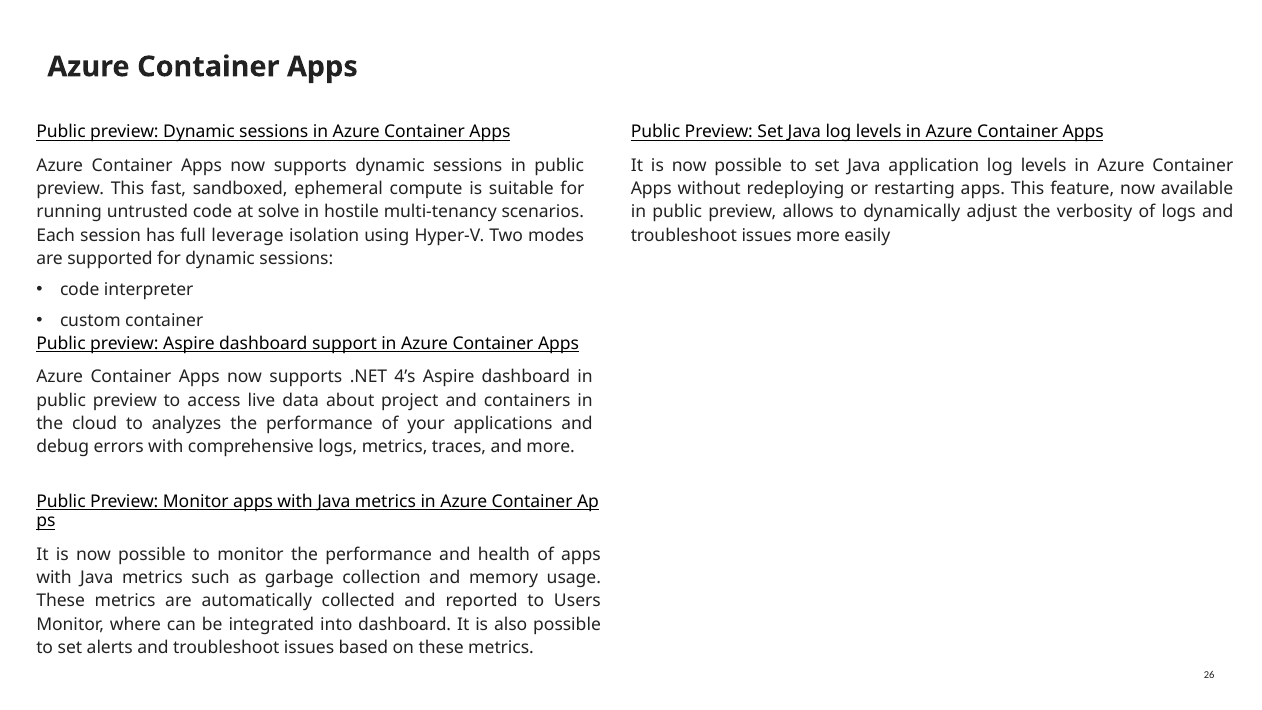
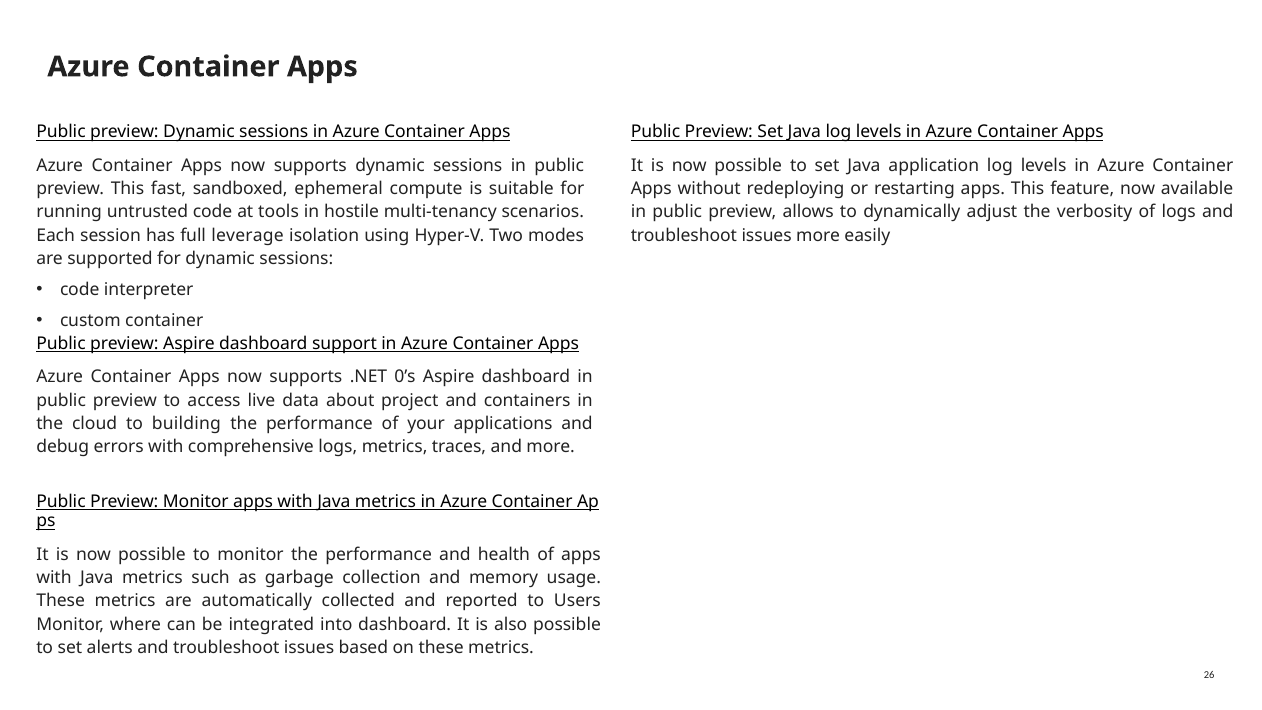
solve: solve -> tools
4’s: 4’s -> 0’s
analyzes: analyzes -> building
